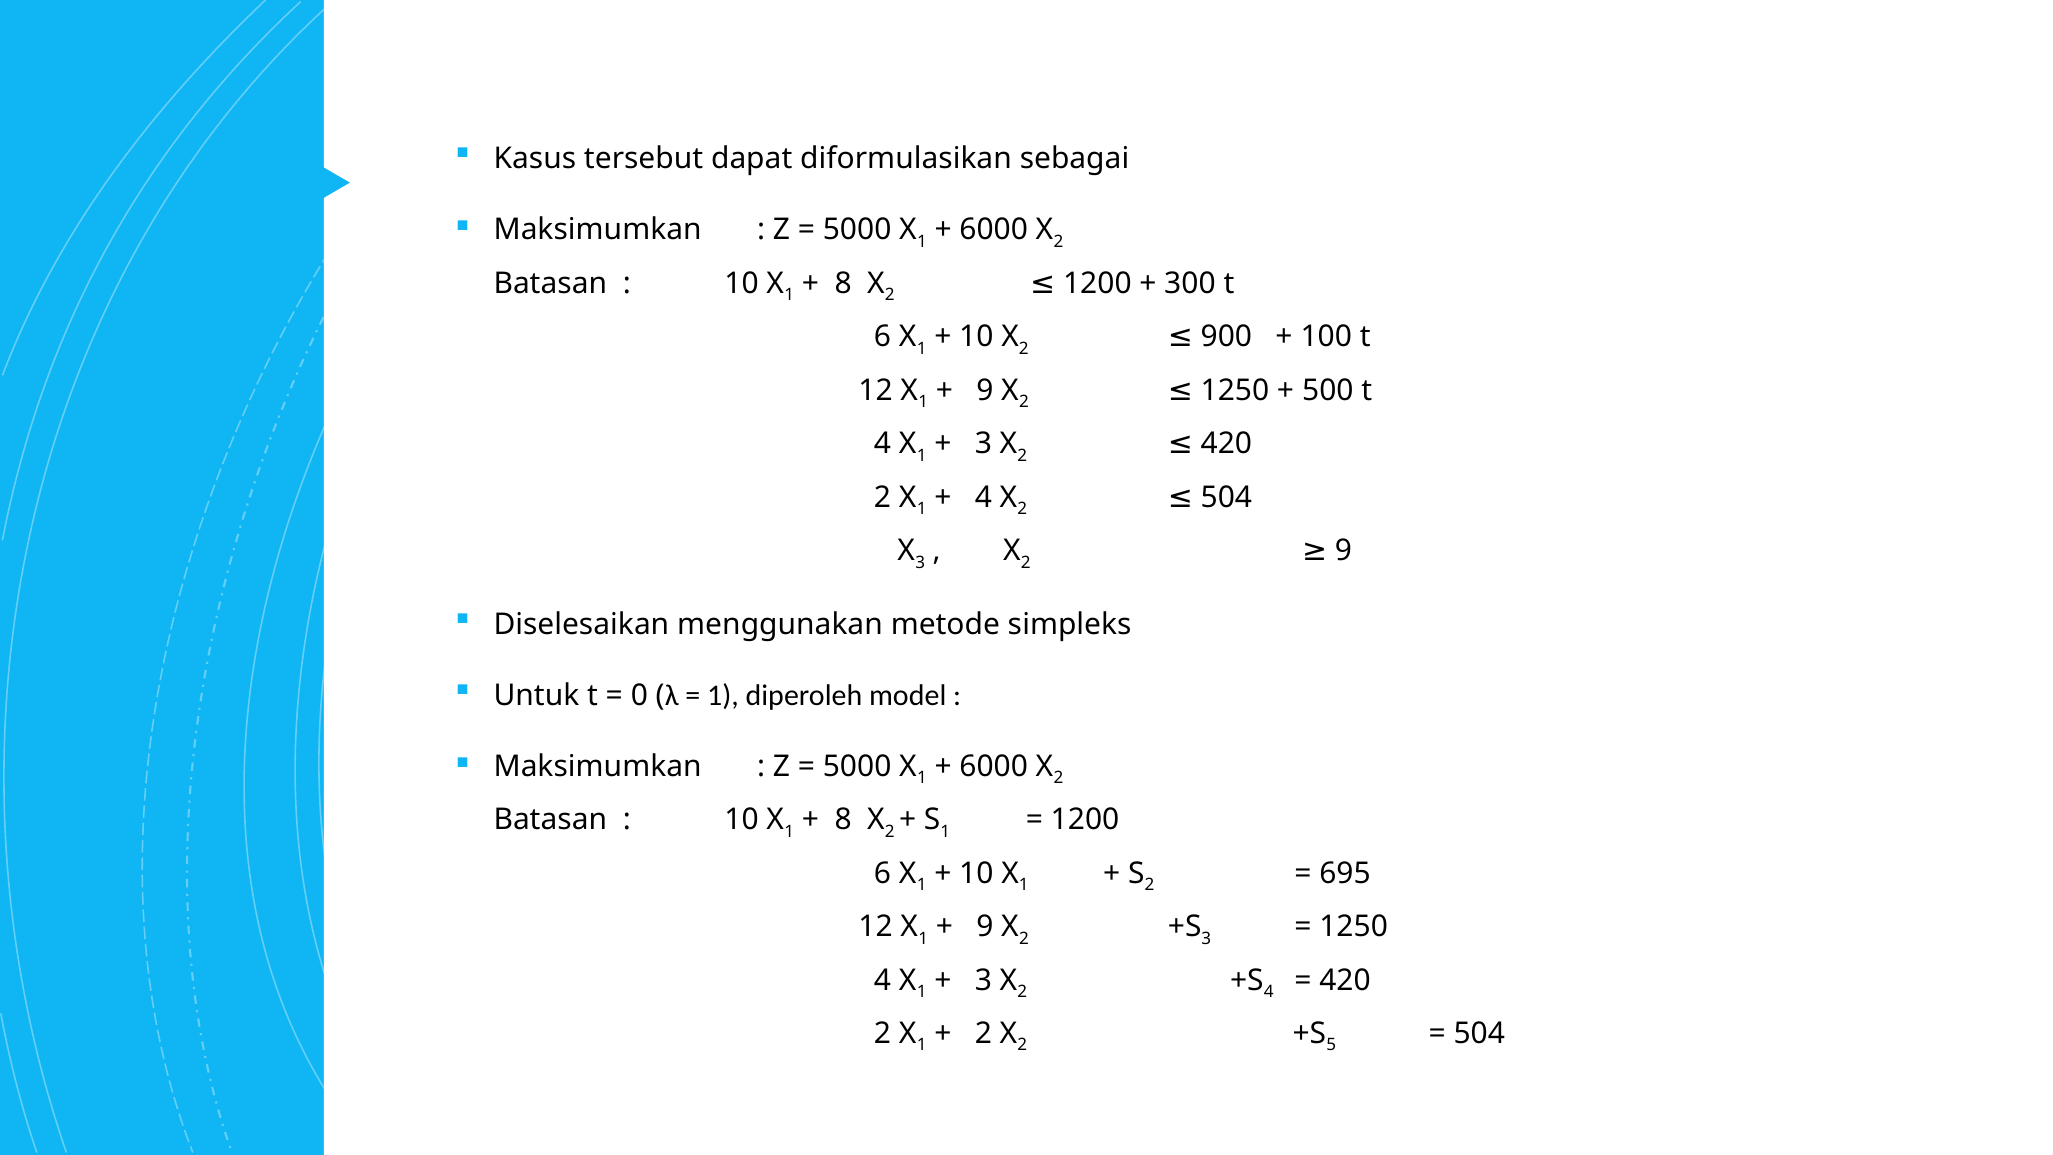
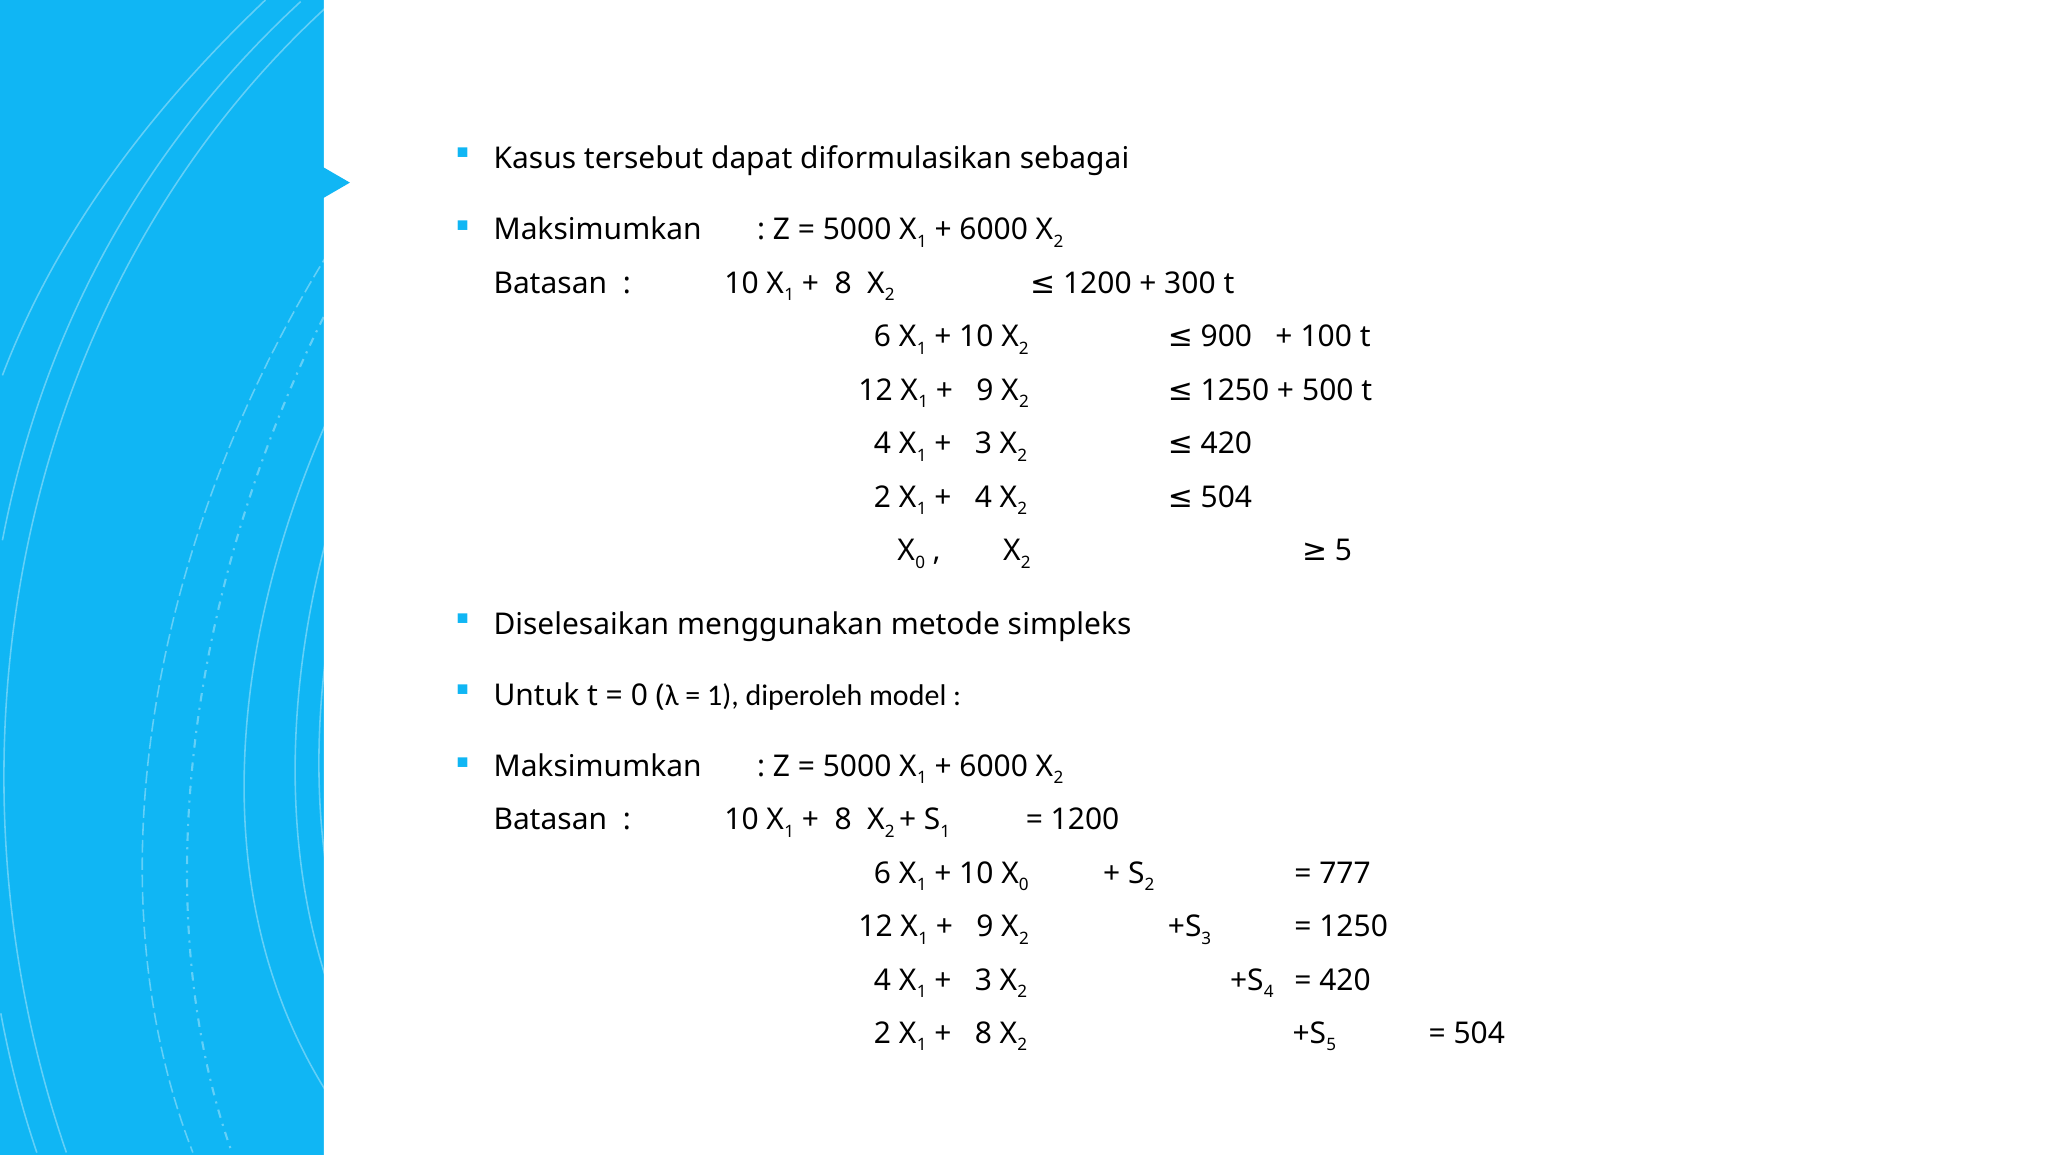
3 at (920, 562): 3 -> 0
2 9: 9 -> 5
1 at (1024, 885): 1 -> 0
695: 695 -> 777
2 at (983, 1034): 2 -> 8
